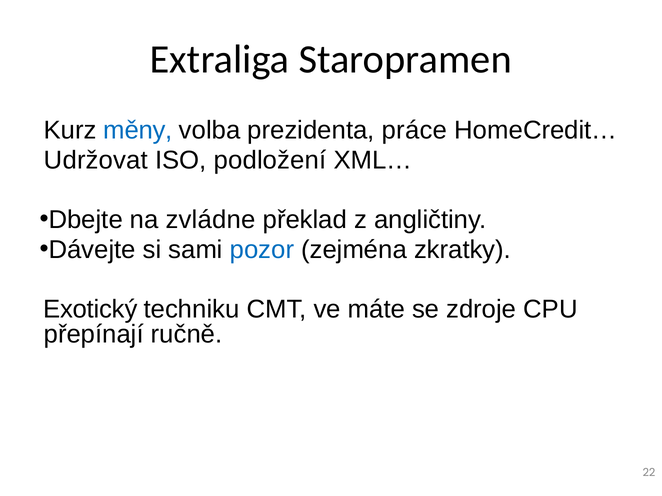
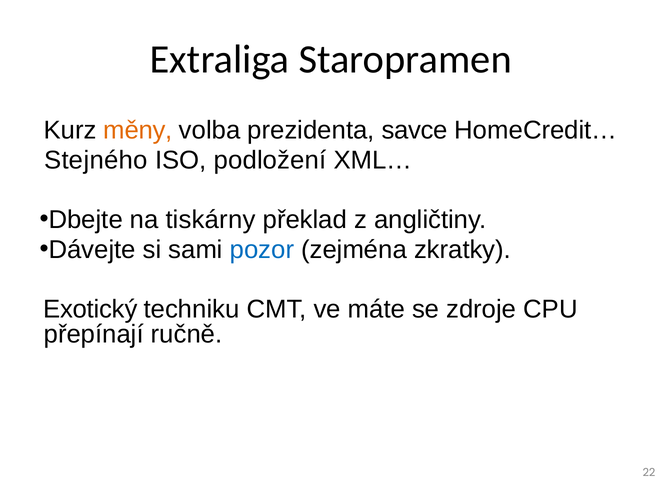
měny colour: blue -> orange
práce: práce -> savce
Udržovat: Udržovat -> Stejného
zvládne: zvládne -> tiskárny
